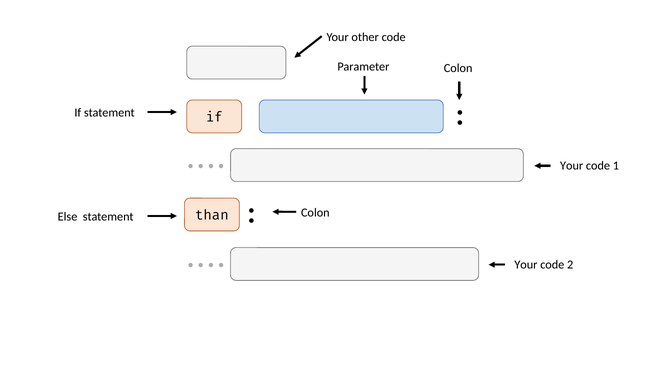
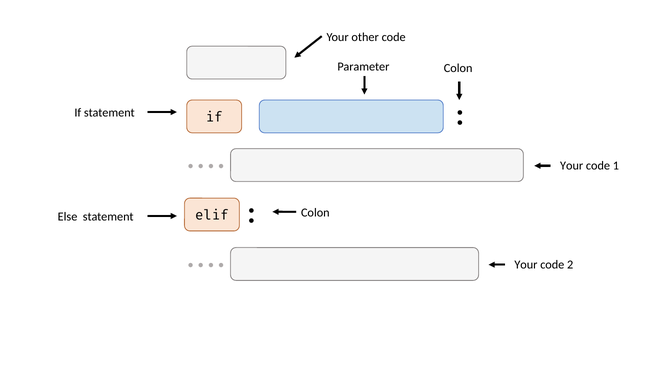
than: than -> elif
